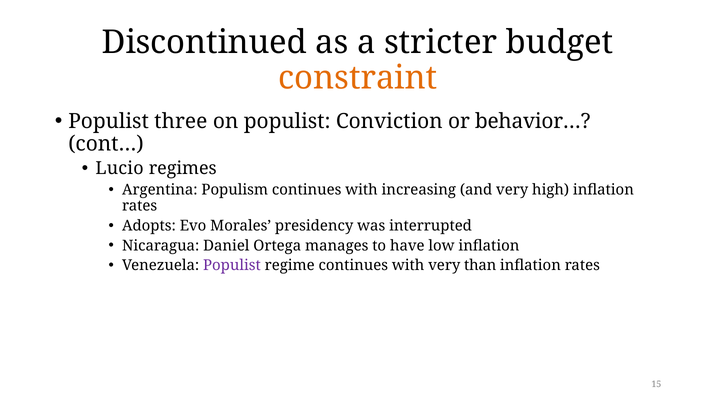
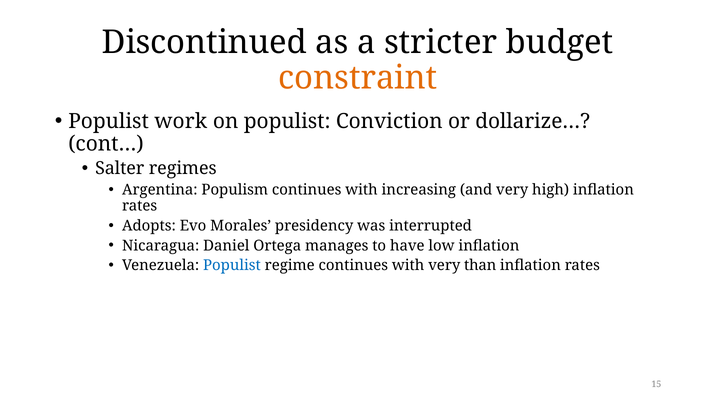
three: three -> work
behavior…: behavior… -> dollarize…
Lucio: Lucio -> Salter
Populist at (232, 265) colour: purple -> blue
